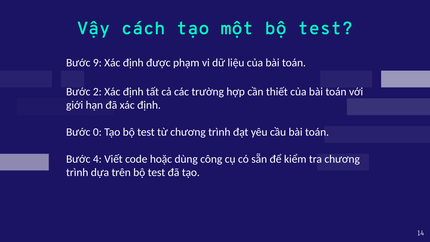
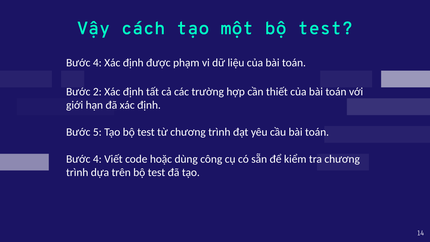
9 at (97, 63): 9 -> 4
0: 0 -> 5
